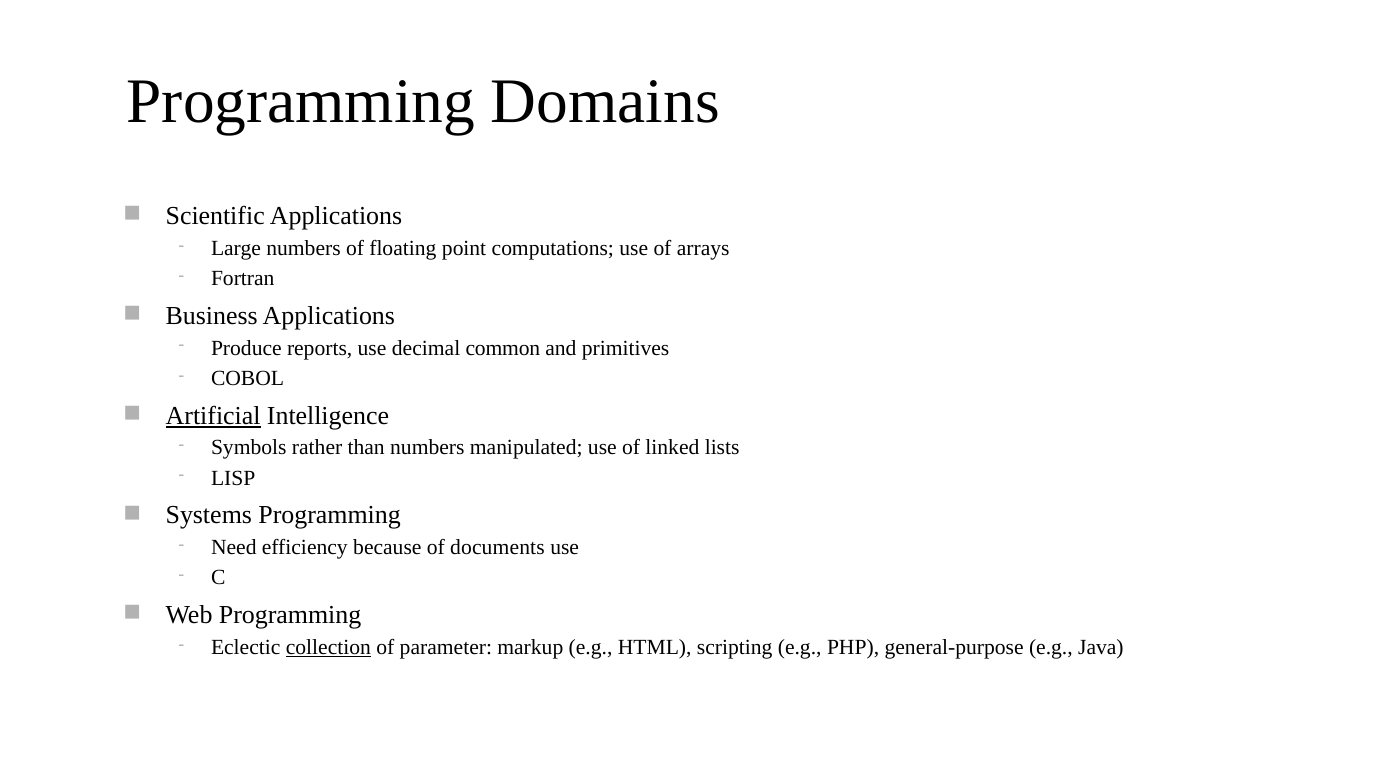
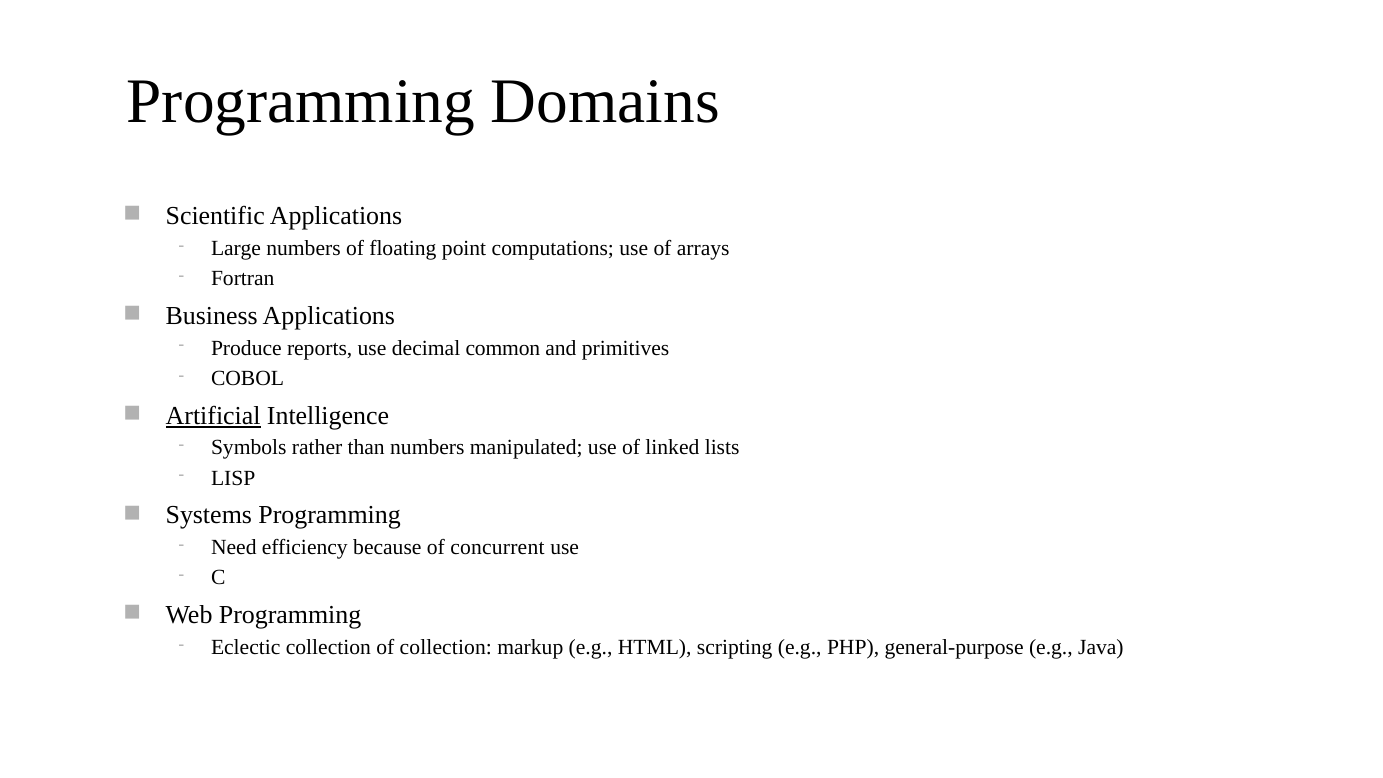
documents: documents -> concurrent
collection at (328, 647) underline: present -> none
of parameter: parameter -> collection
